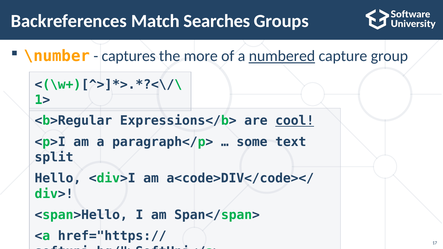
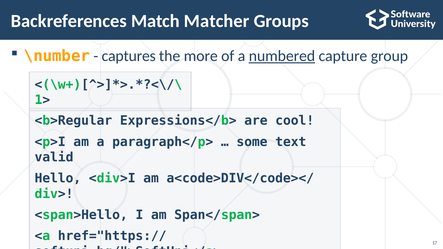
Searches: Searches -> Matcher
cool underline: present -> none
split: split -> valid
